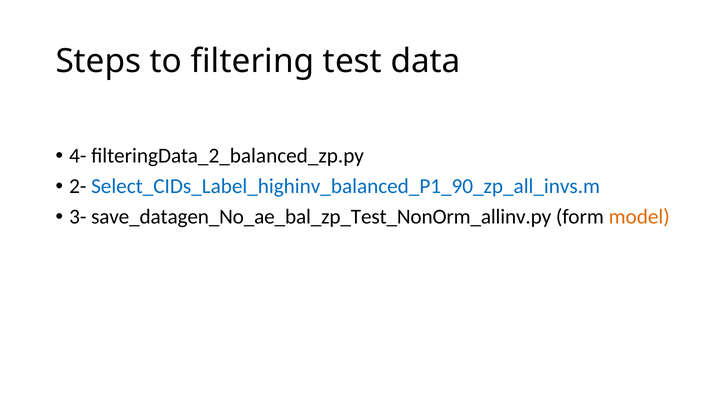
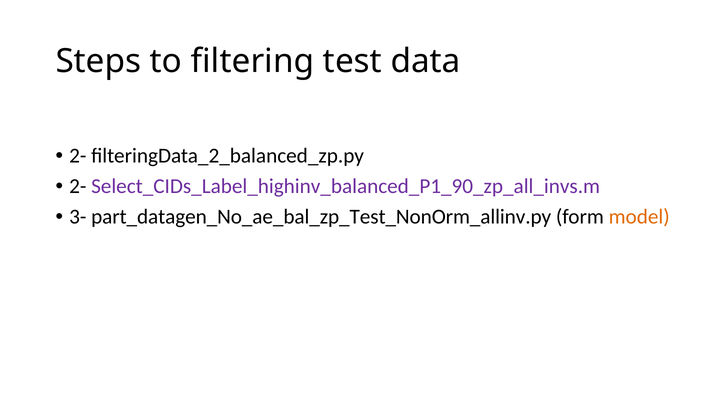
4- at (78, 156): 4- -> 2-
Select_CIDs_Label_highinv_balanced_P1_90_zp_all_invs.m colour: blue -> purple
save_datagen_No_ae_bal_zp_Test_NonOrm_allinv.py: save_datagen_No_ae_bal_zp_Test_NonOrm_allinv.py -> part_datagen_No_ae_bal_zp_Test_NonOrm_allinv.py
